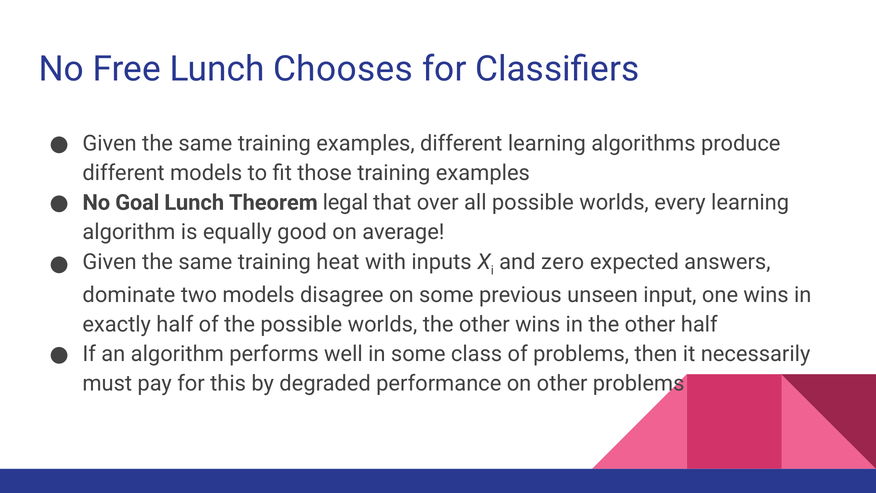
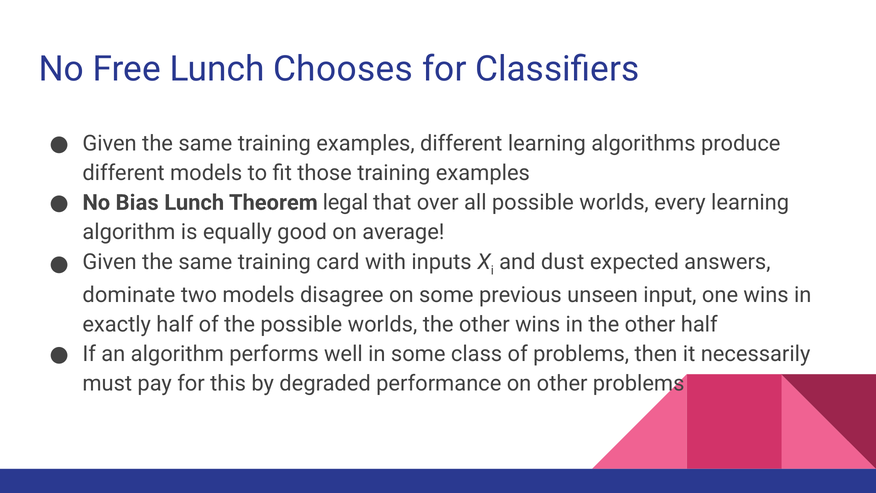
Goal: Goal -> Bias
heat: heat -> card
zero: zero -> dust
